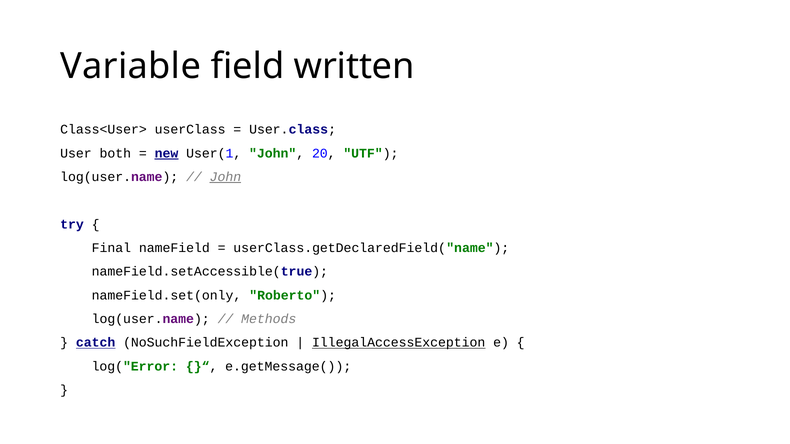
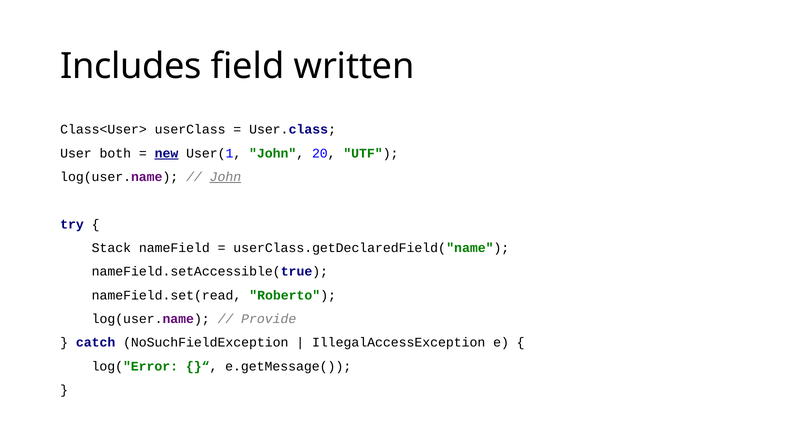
Variable: Variable -> Includes
Final: Final -> Stack
nameField.set(only: nameField.set(only -> nameField.set(read
Methods: Methods -> Provide
catch underline: present -> none
IllegalAccessException underline: present -> none
